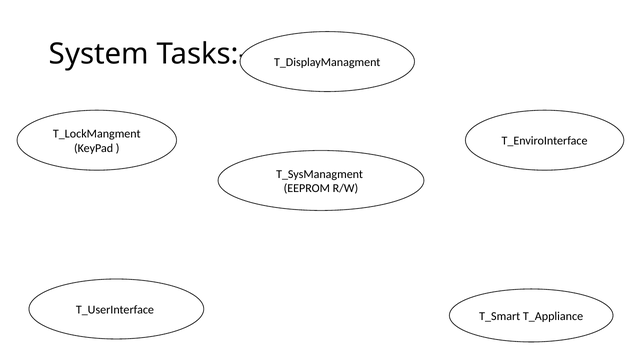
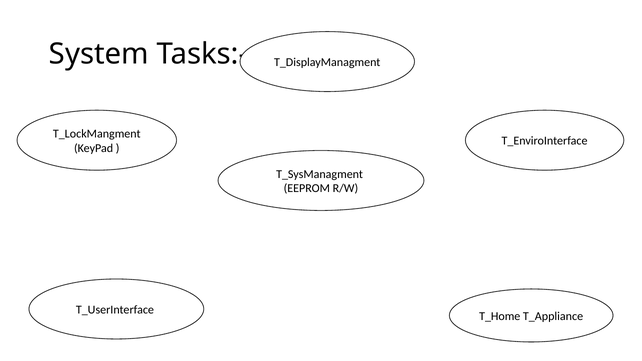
T_Smart: T_Smart -> T_Home
